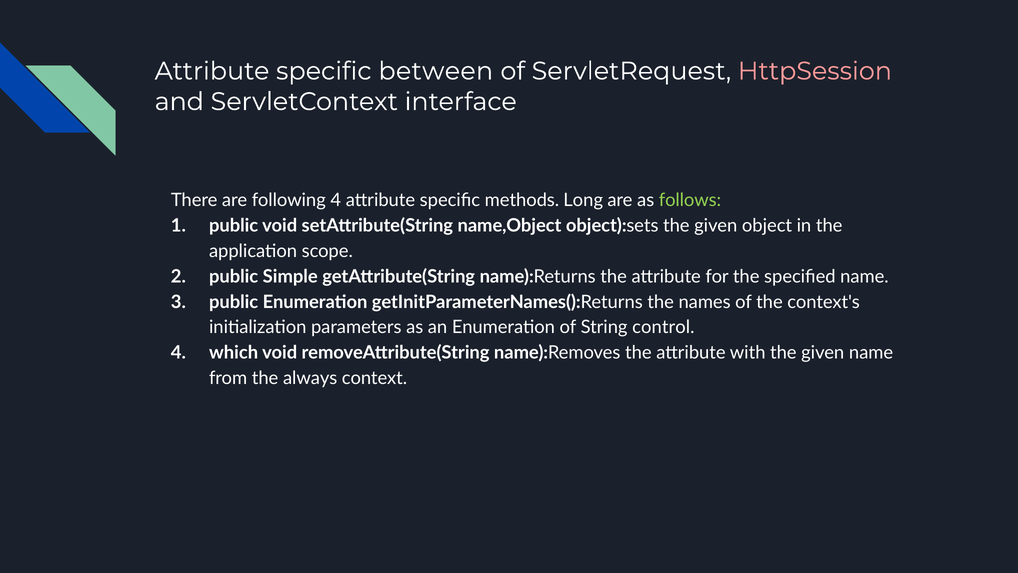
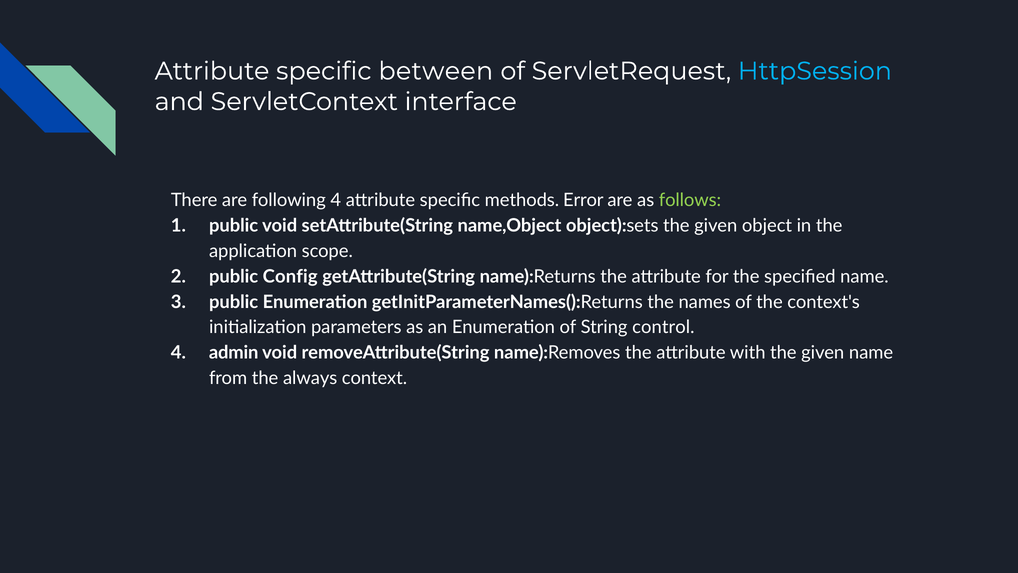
HttpSession colour: pink -> light blue
Long: Long -> Error
Simple: Simple -> Config
which: which -> admin
